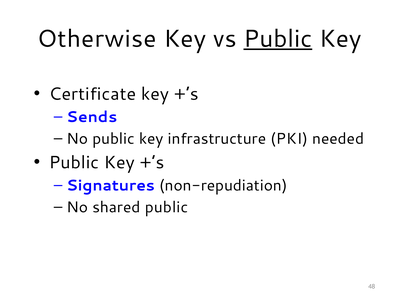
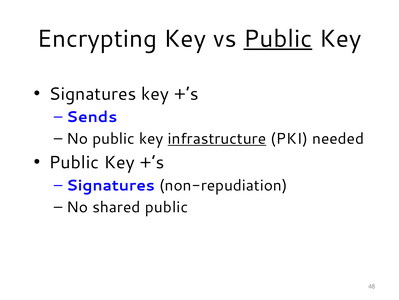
Otherwise: Otherwise -> Encrypting
Certificate at (93, 94): Certificate -> Signatures
infrastructure underline: none -> present
